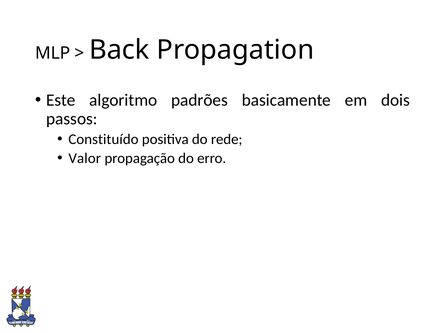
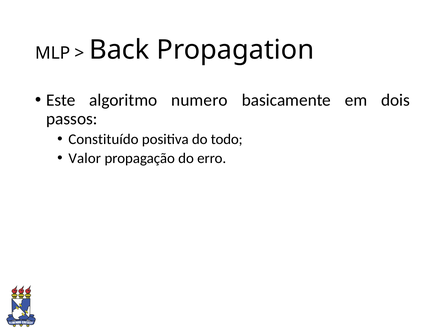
padrões: padrões -> numero
rede: rede -> todo
